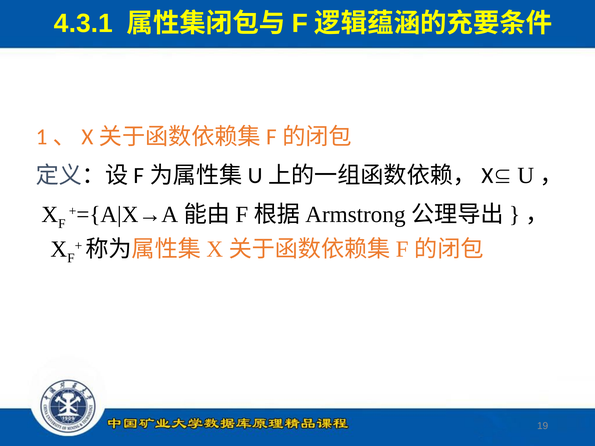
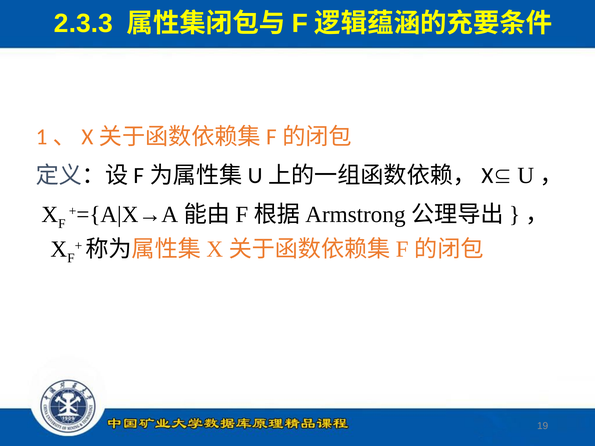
4.3.1: 4.3.1 -> 2.3.3
